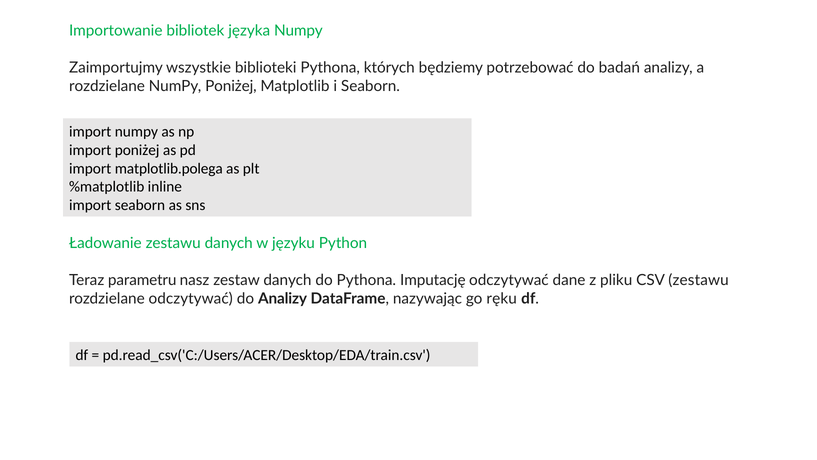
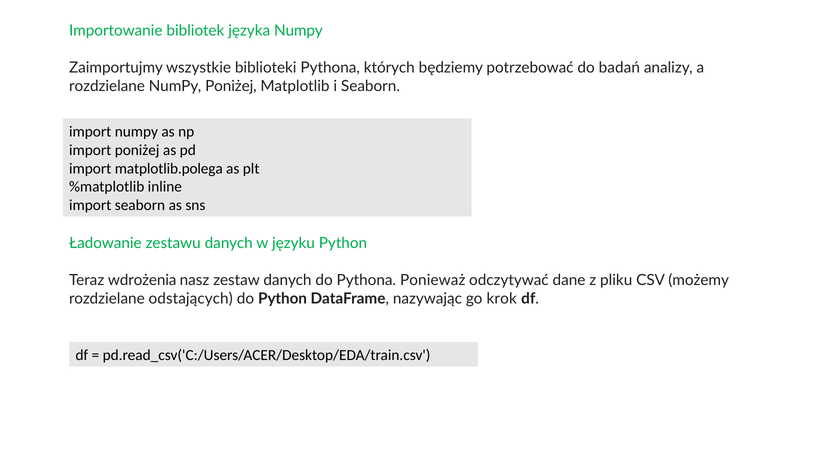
parametru: parametru -> wdrożenia
Imputację: Imputację -> Ponieważ
CSV zestawu: zestawu -> możemy
rozdzielane odczytywać: odczytywać -> odstających
do Analizy: Analizy -> Python
ręku: ręku -> krok
